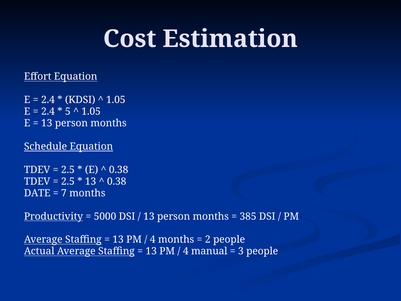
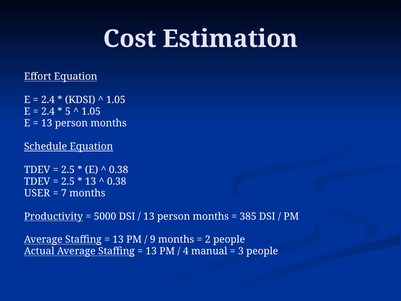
DATE: DATE -> USER
4 at (153, 239): 4 -> 9
